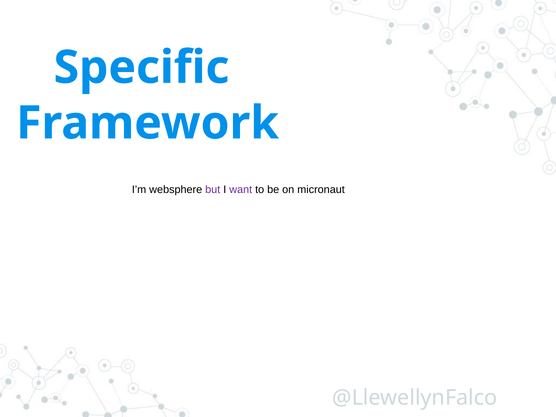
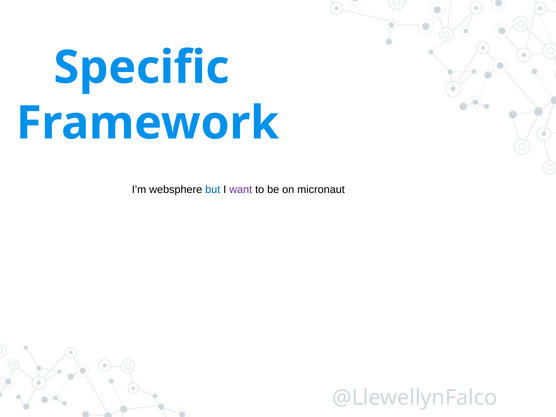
but colour: purple -> blue
